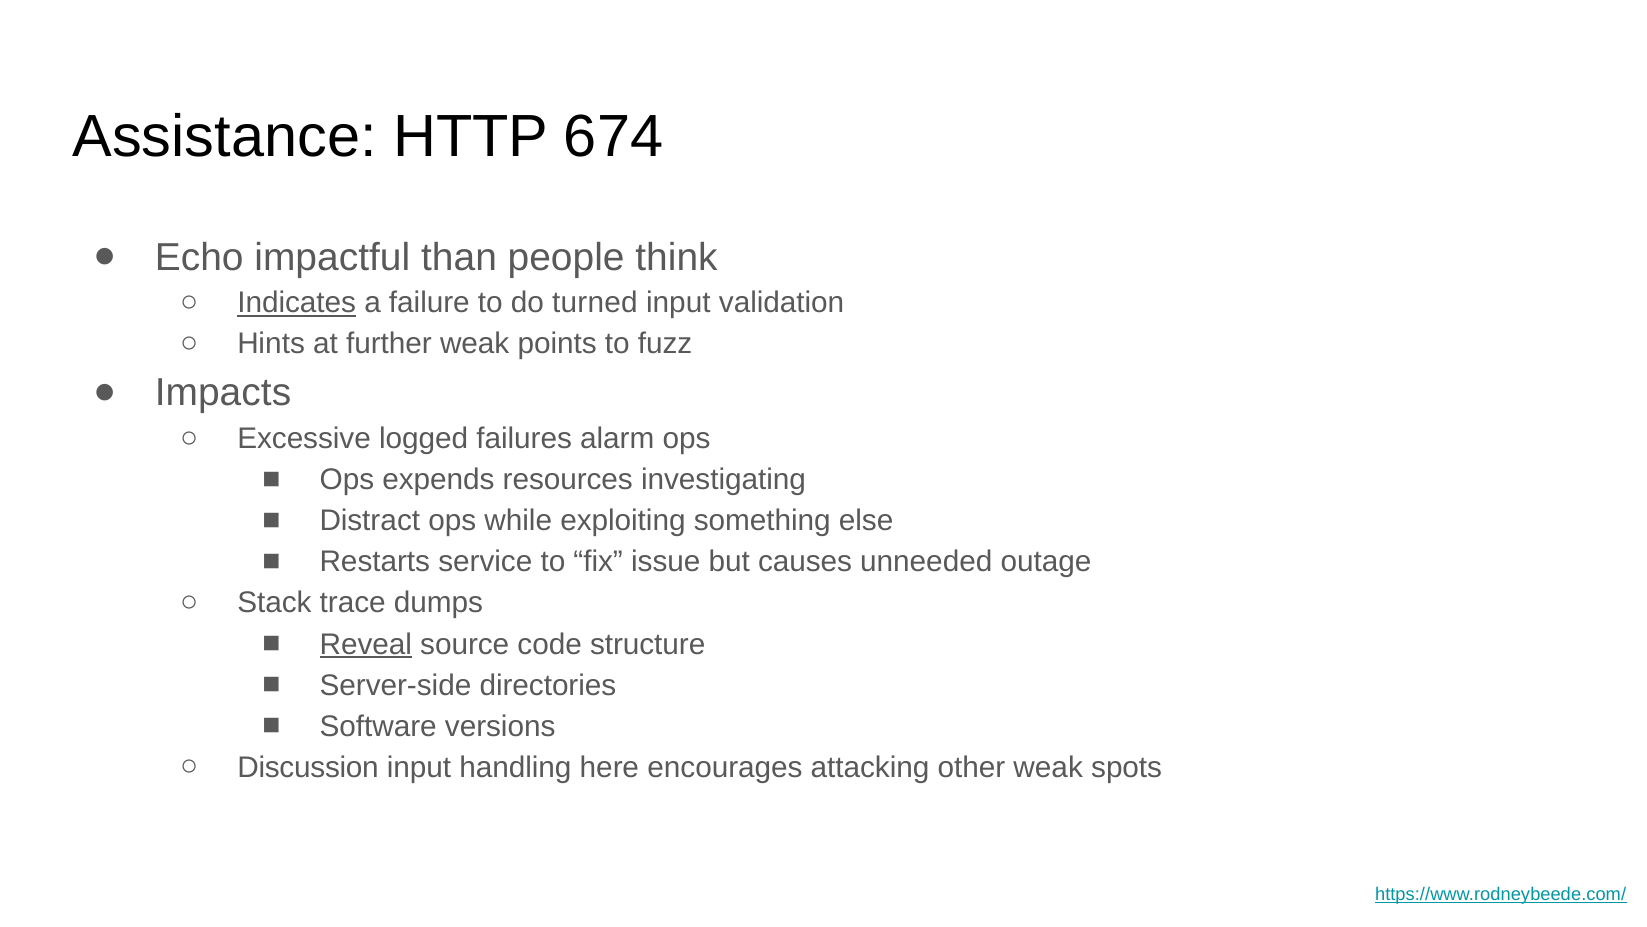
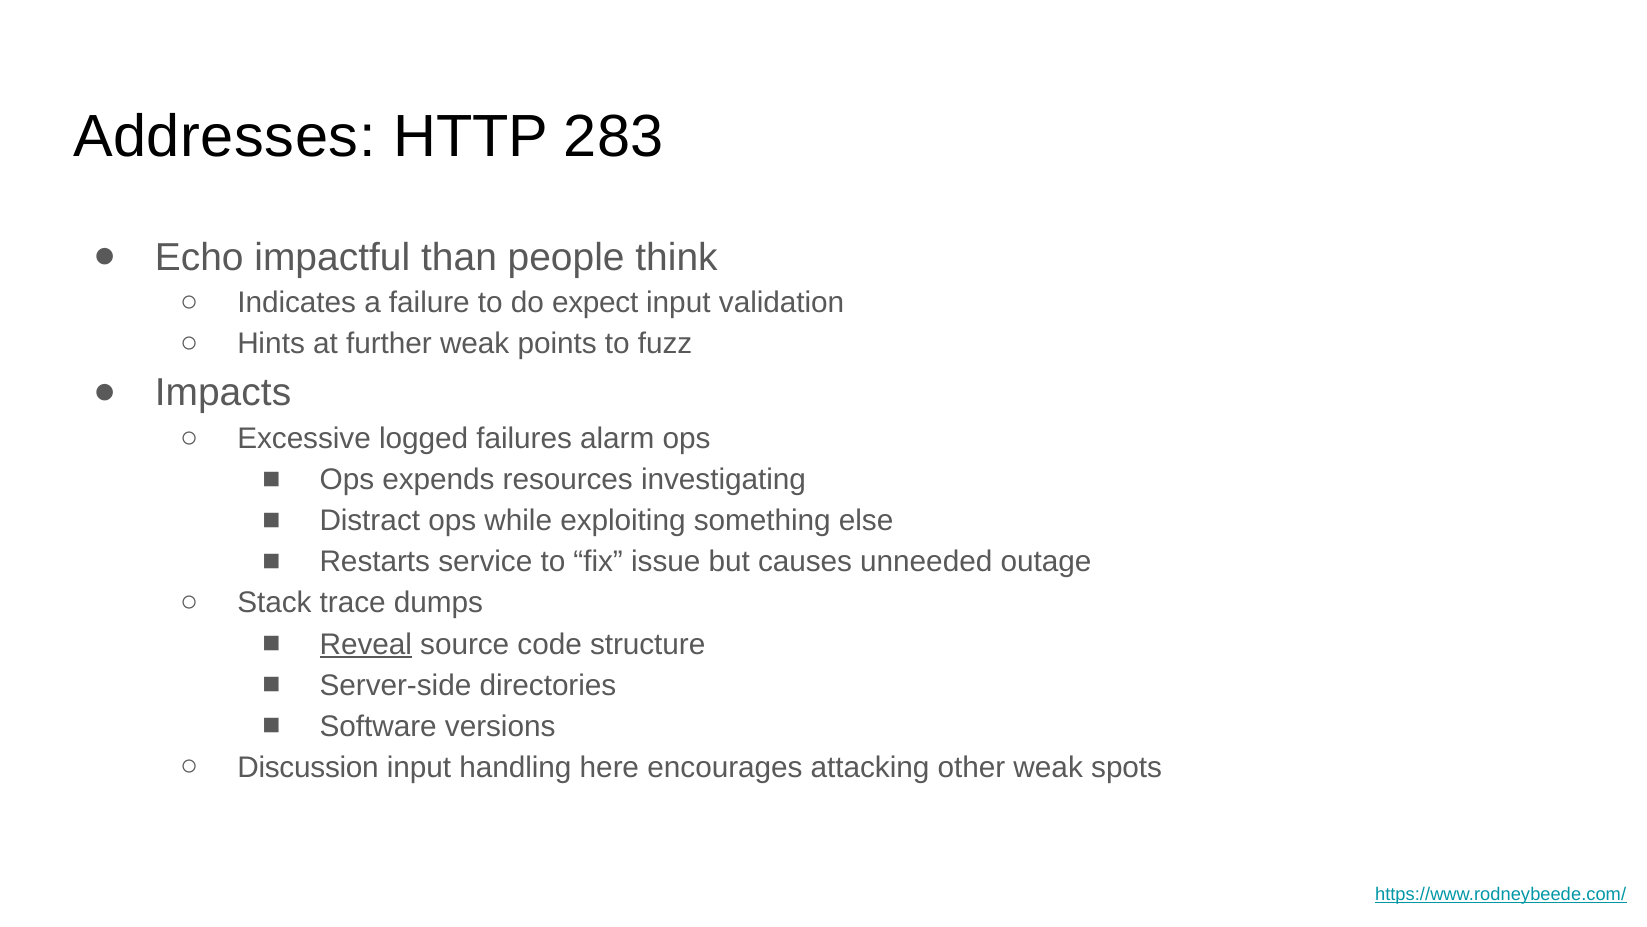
Assistance: Assistance -> Addresses
674: 674 -> 283
Indicates underline: present -> none
turned: turned -> expect
